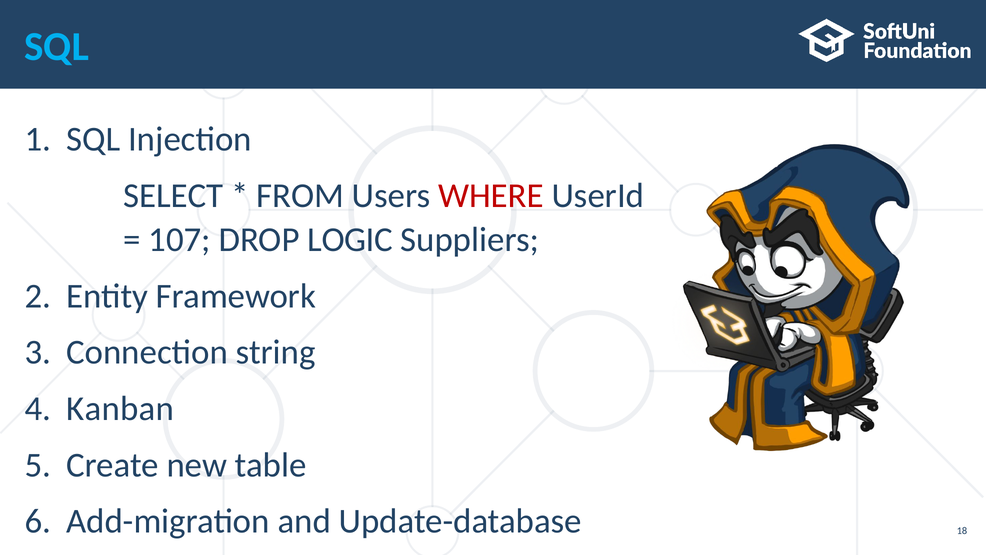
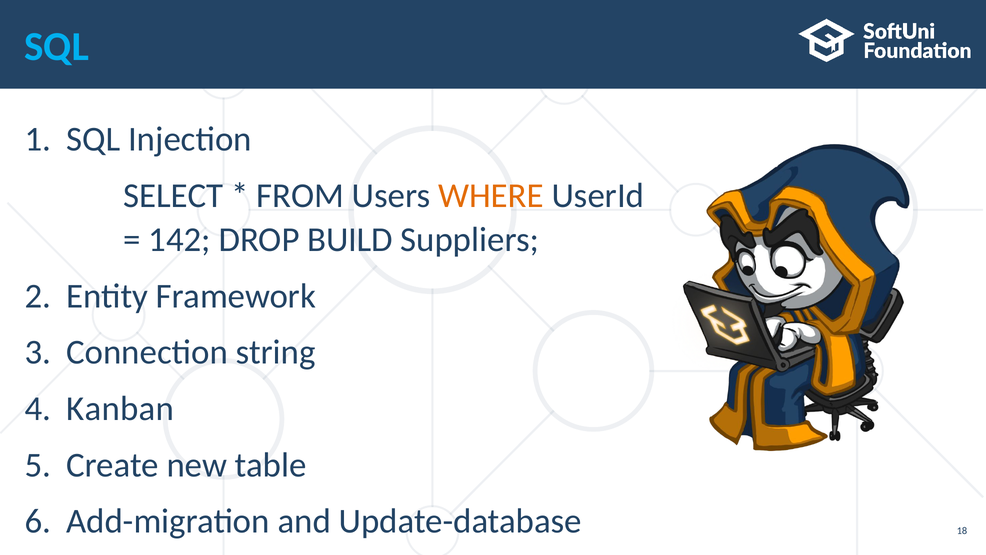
WHERE colour: red -> orange
107: 107 -> 142
LOGIC: LOGIC -> BUILD
